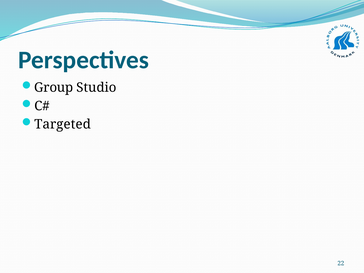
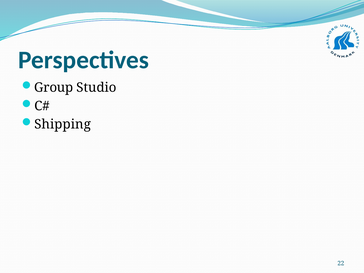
Targeted: Targeted -> Shipping
